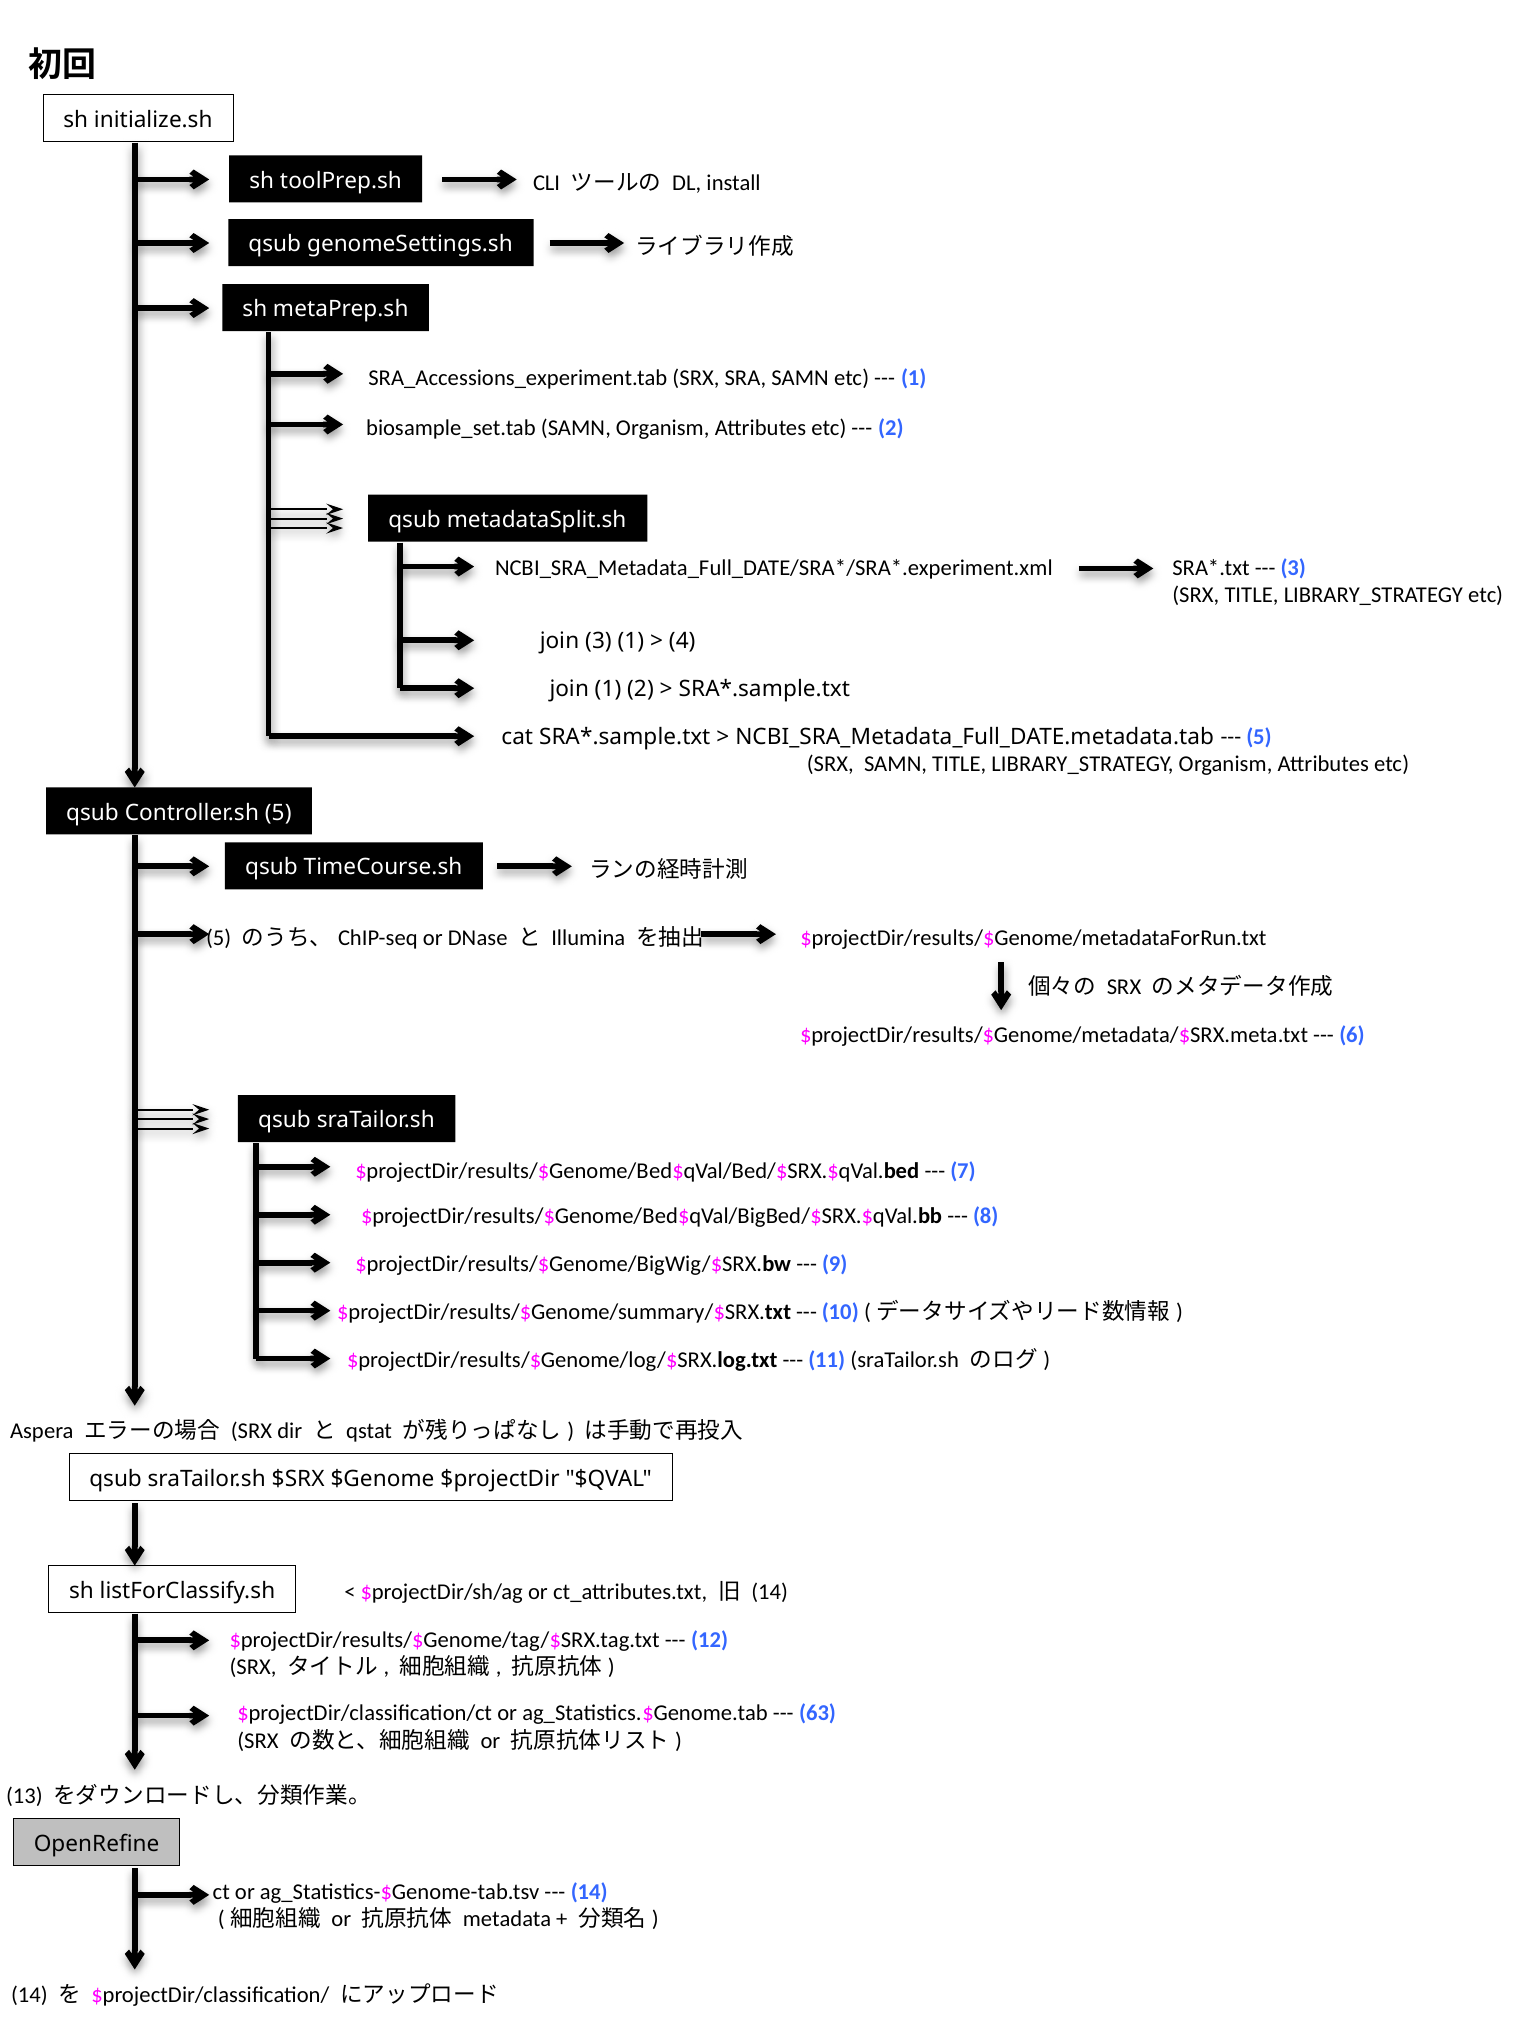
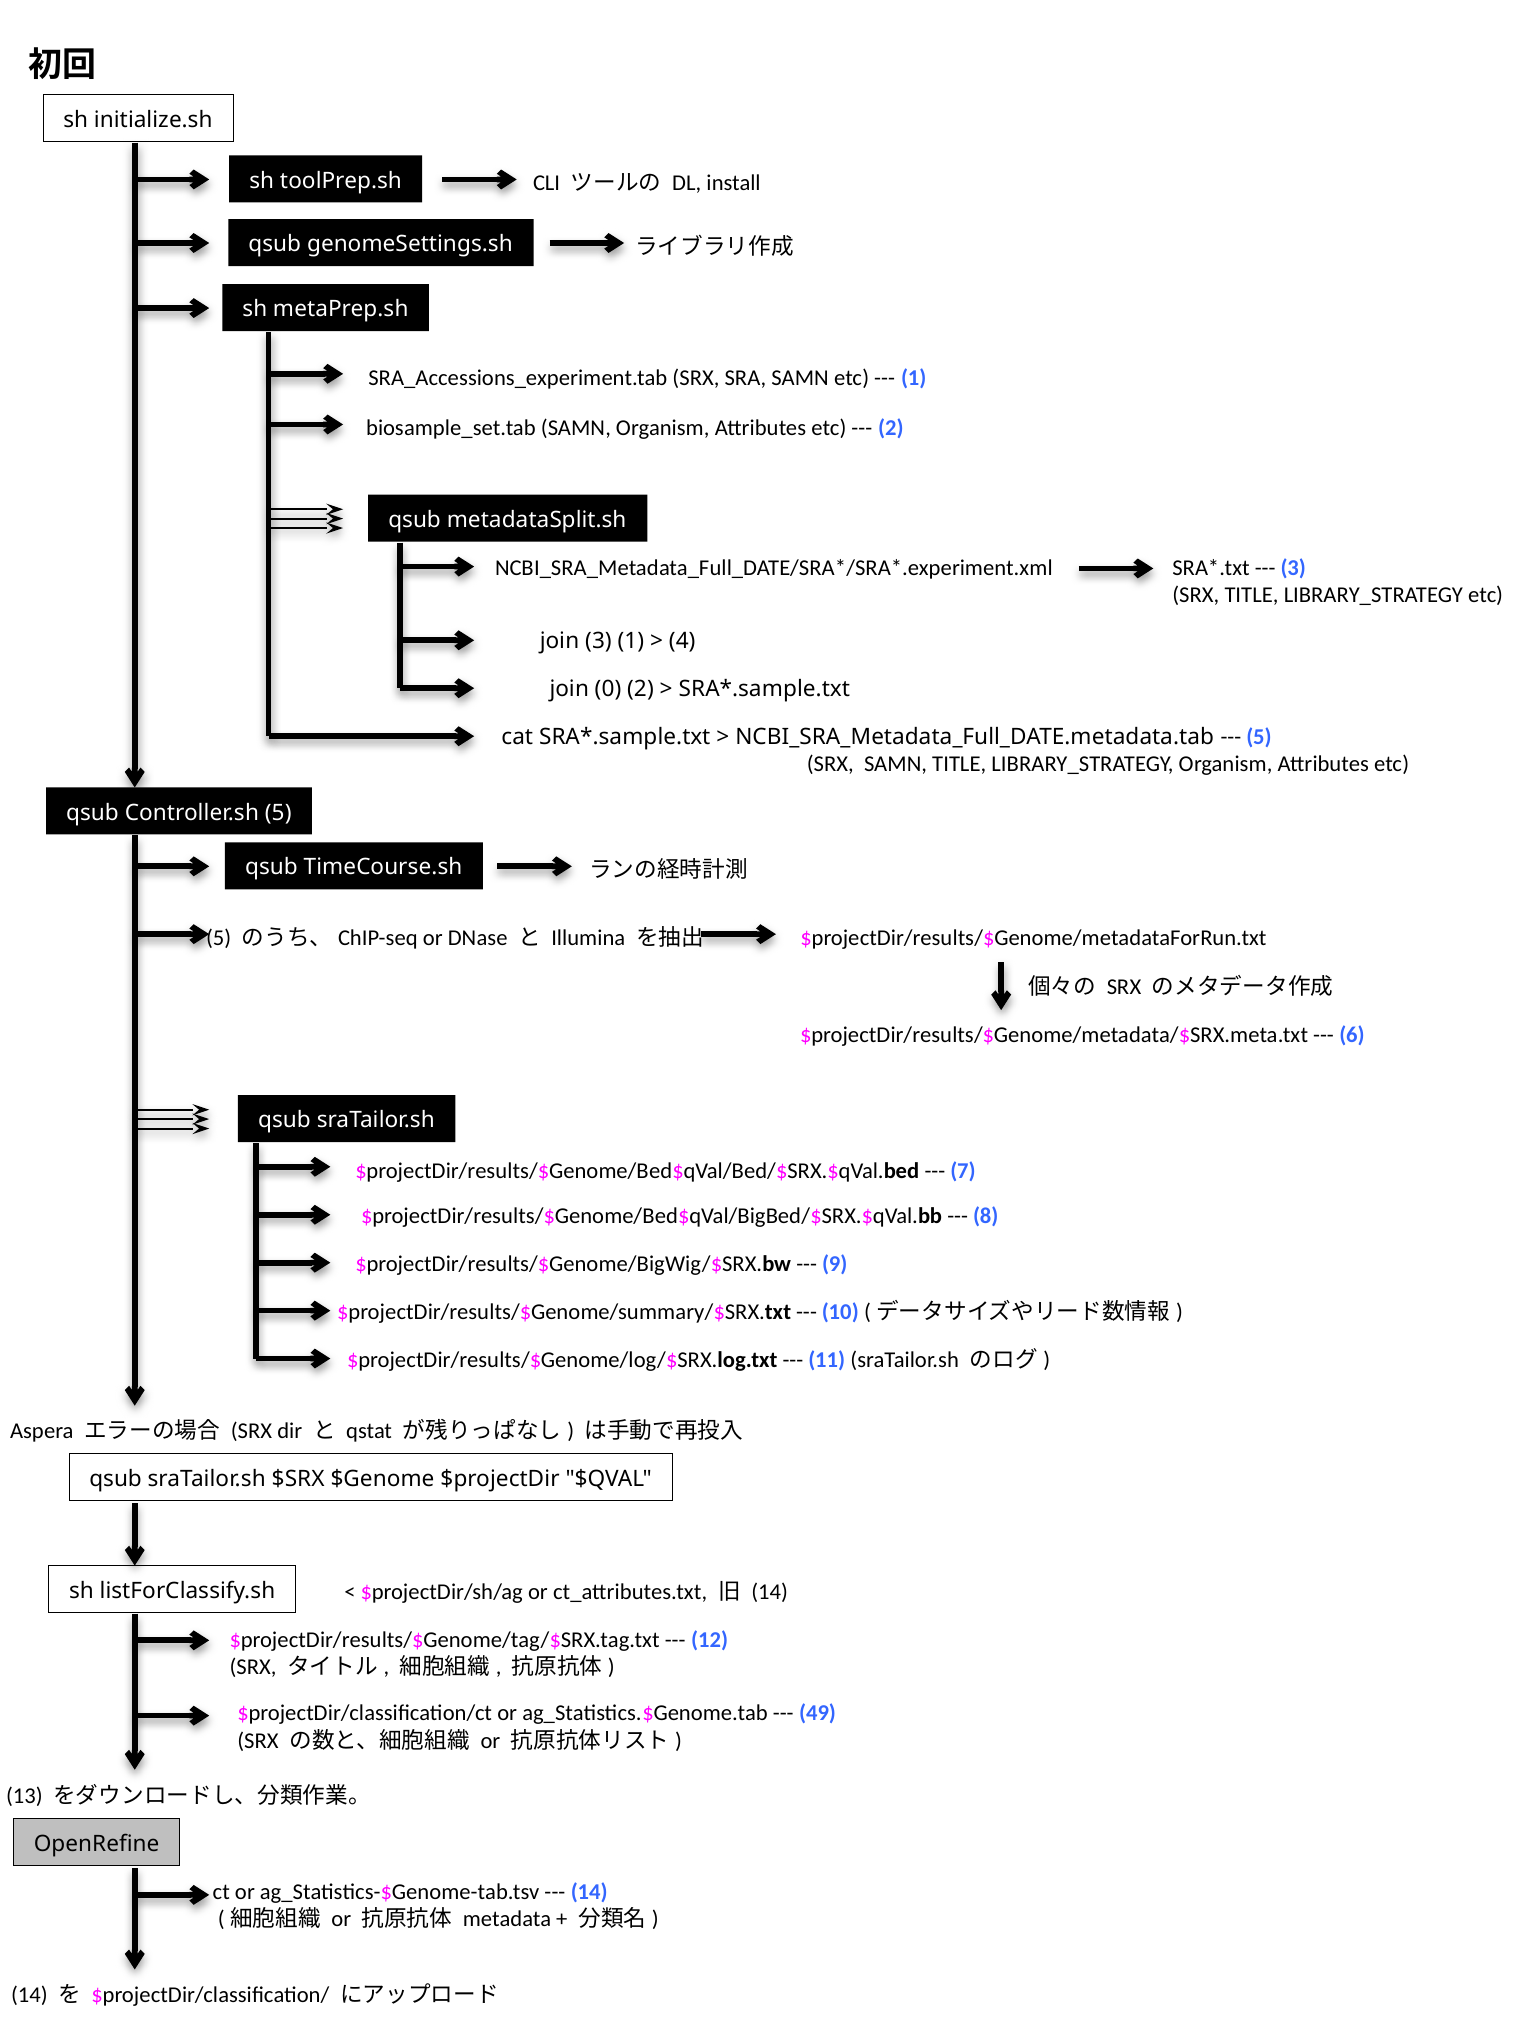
join 1: 1 -> 0
63: 63 -> 49
